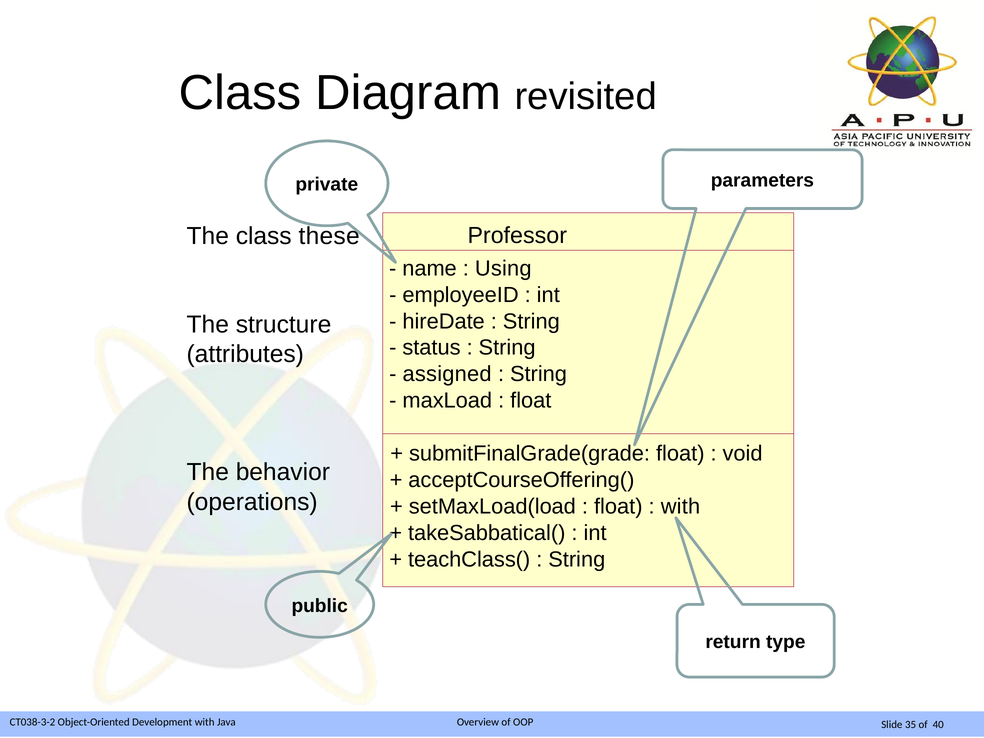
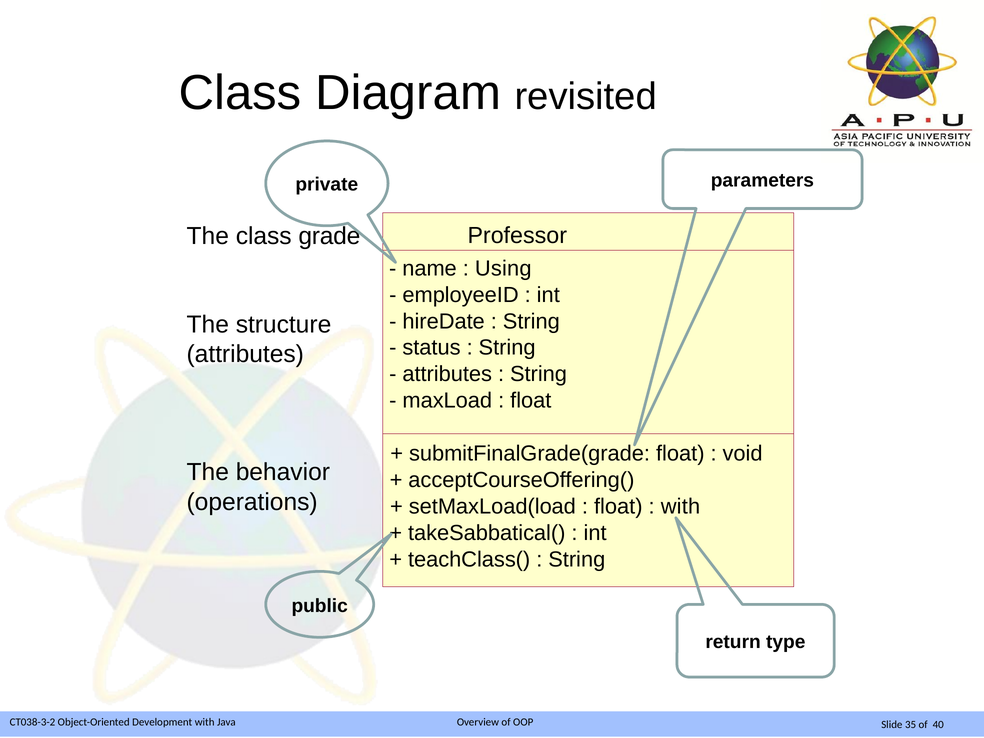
these: these -> grade
assigned at (447, 374): assigned -> attributes
